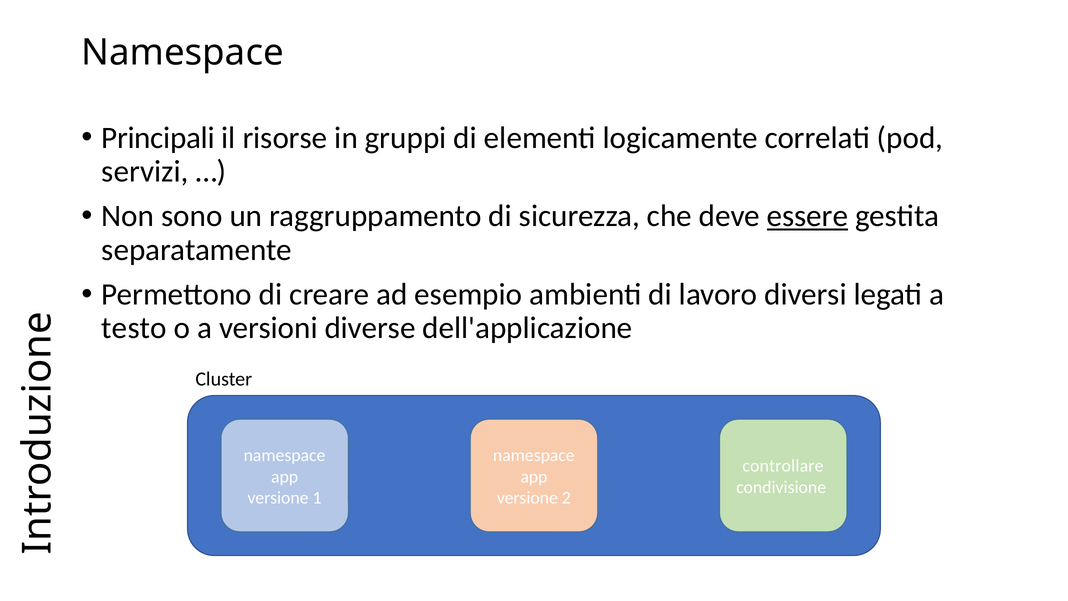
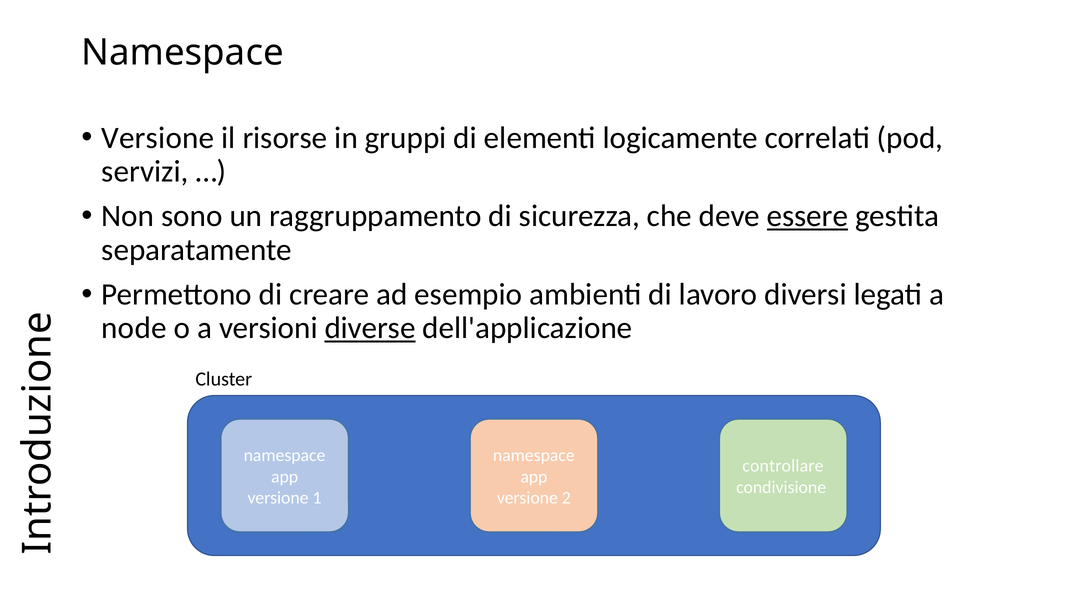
Principali at (158, 138): Principali -> Versione
testo: testo -> node
diverse underline: none -> present
